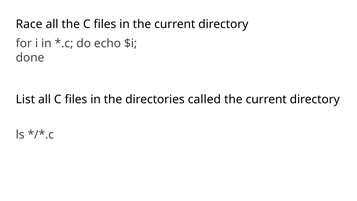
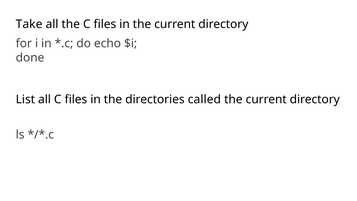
Race: Race -> Take
